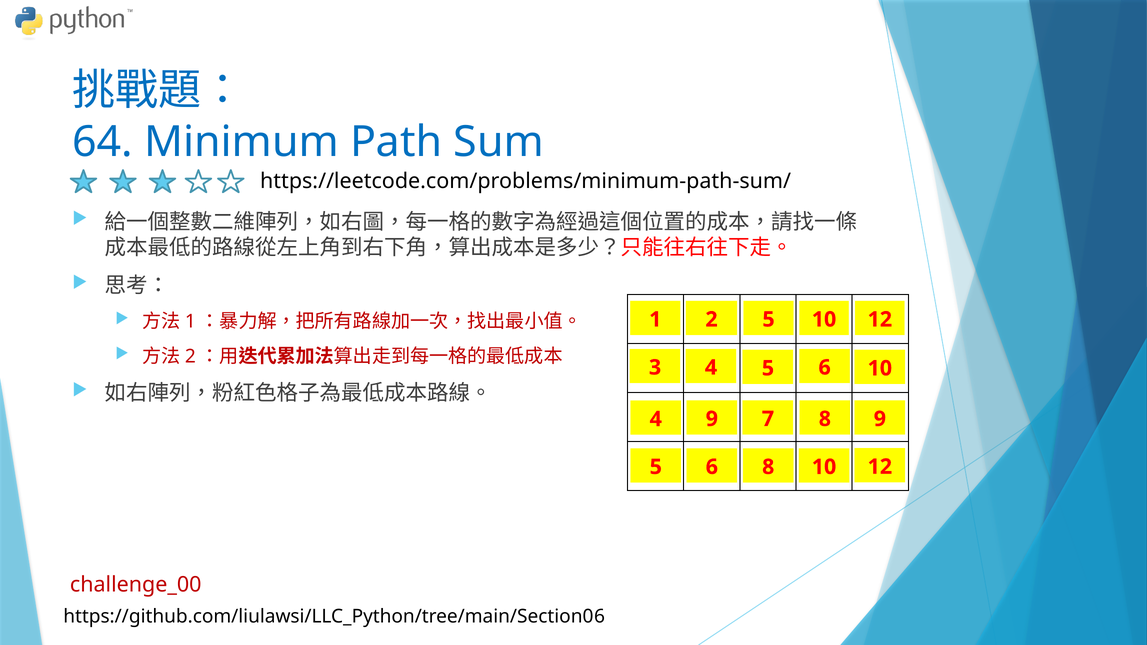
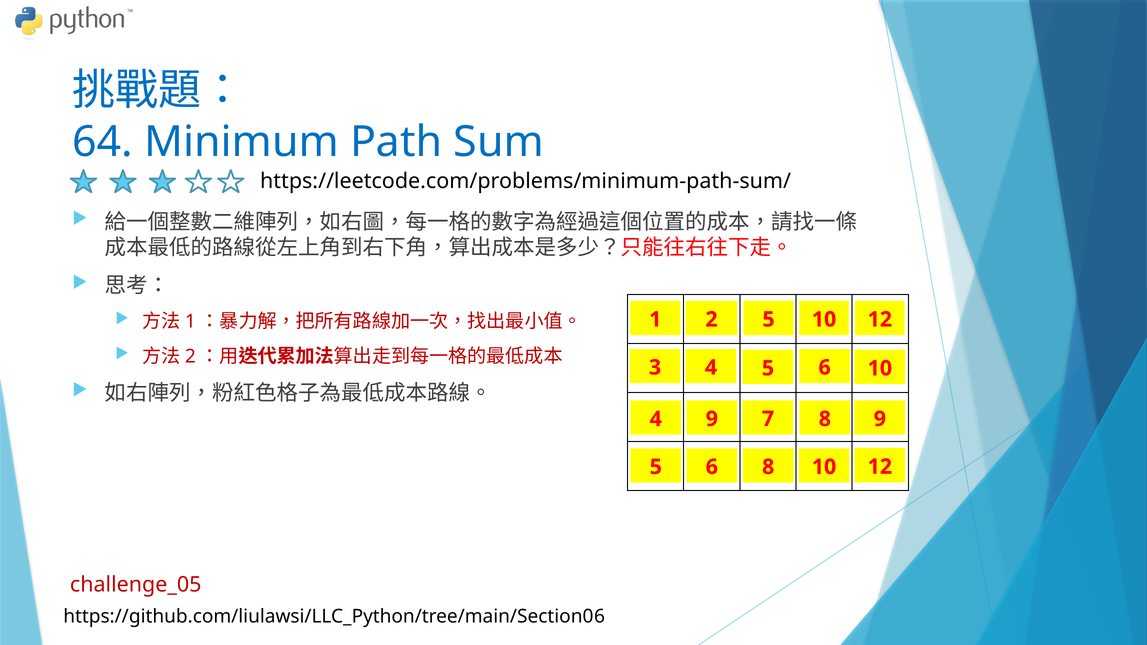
challenge_00: challenge_00 -> challenge_05
